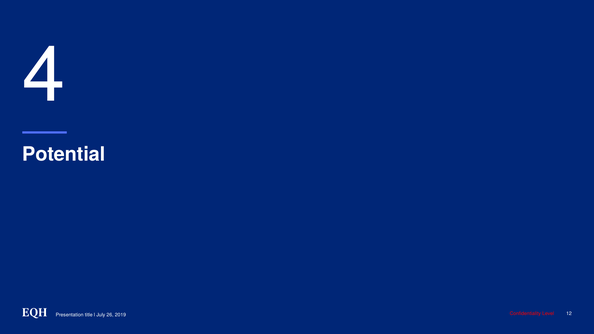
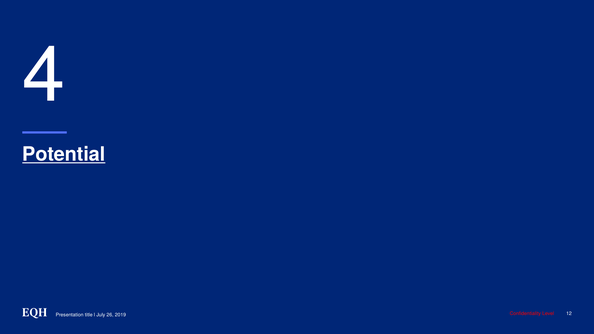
Potential underline: none -> present
